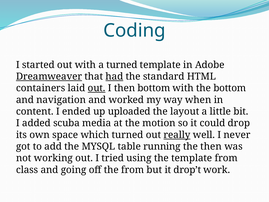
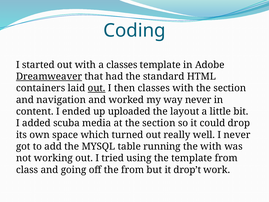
a turned: turned -> classes
had underline: present -> none
then bottom: bottom -> classes
with the bottom: bottom -> section
way when: when -> never
at the motion: motion -> section
really underline: present -> none
the then: then -> with
